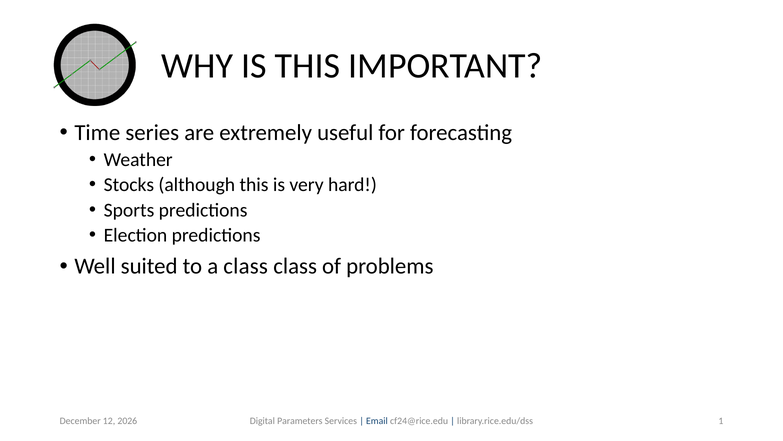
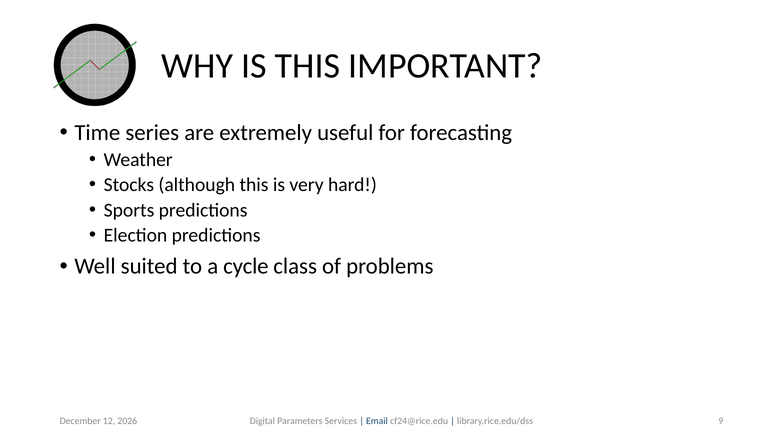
a class: class -> cycle
1: 1 -> 9
